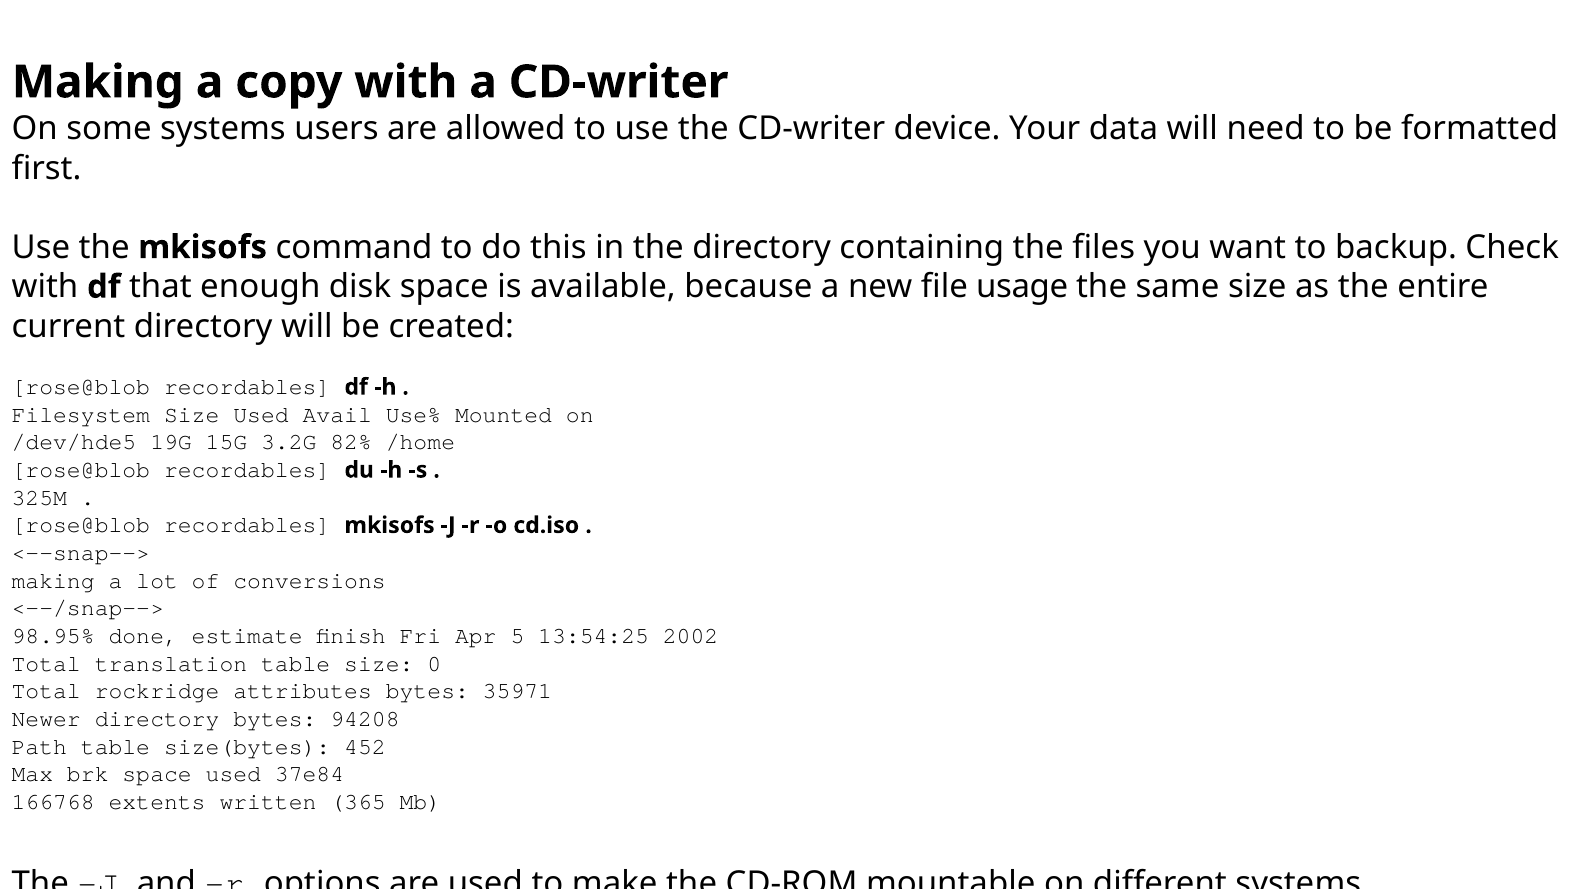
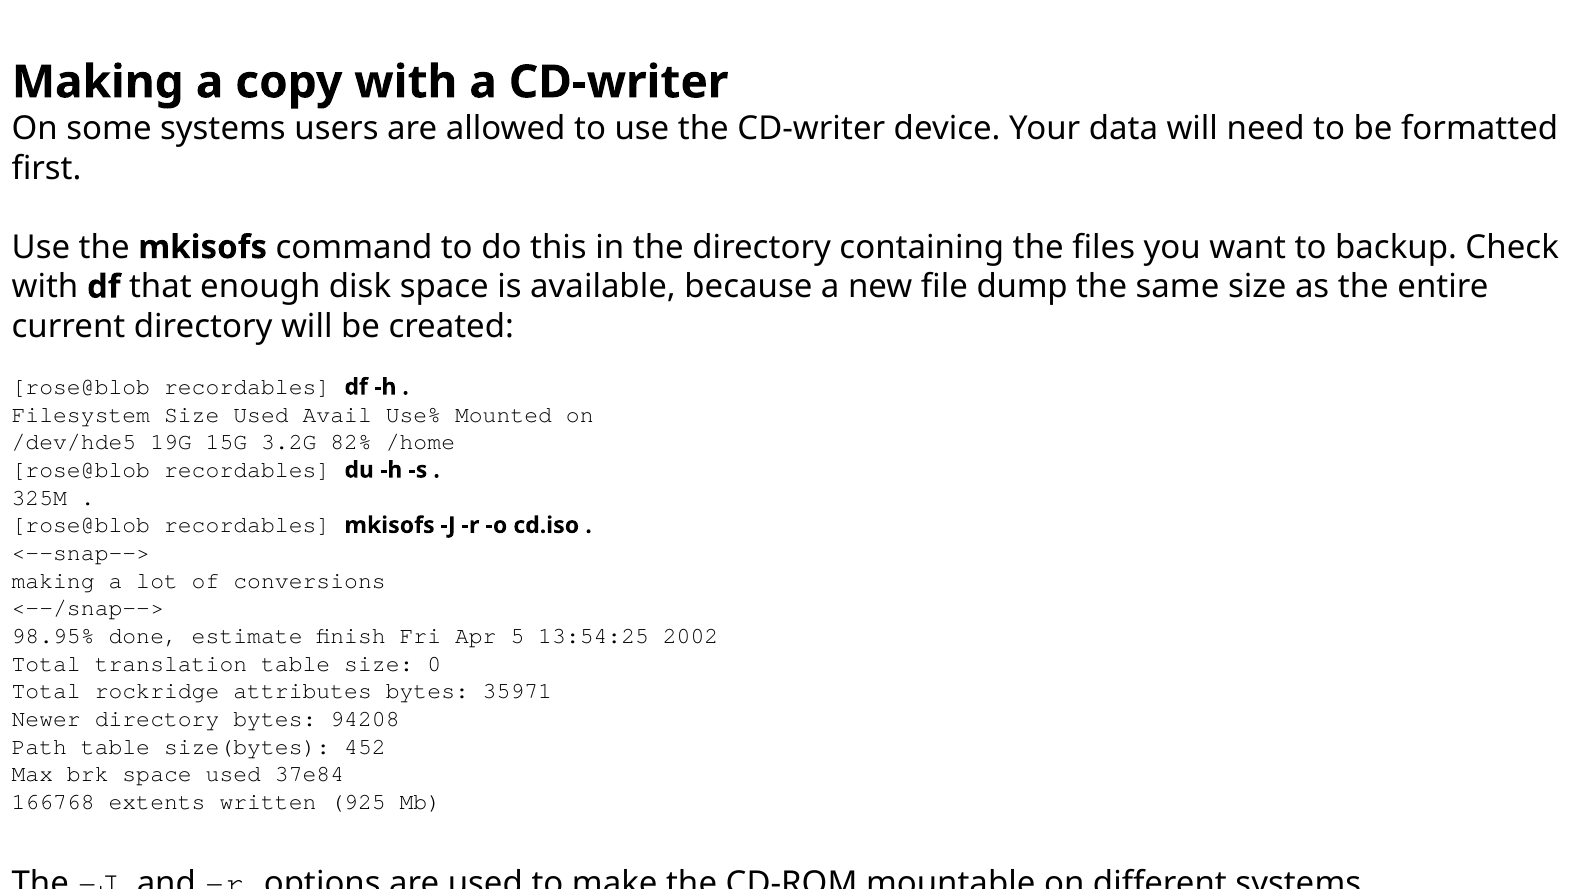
usage: usage -> dump
365: 365 -> 925
